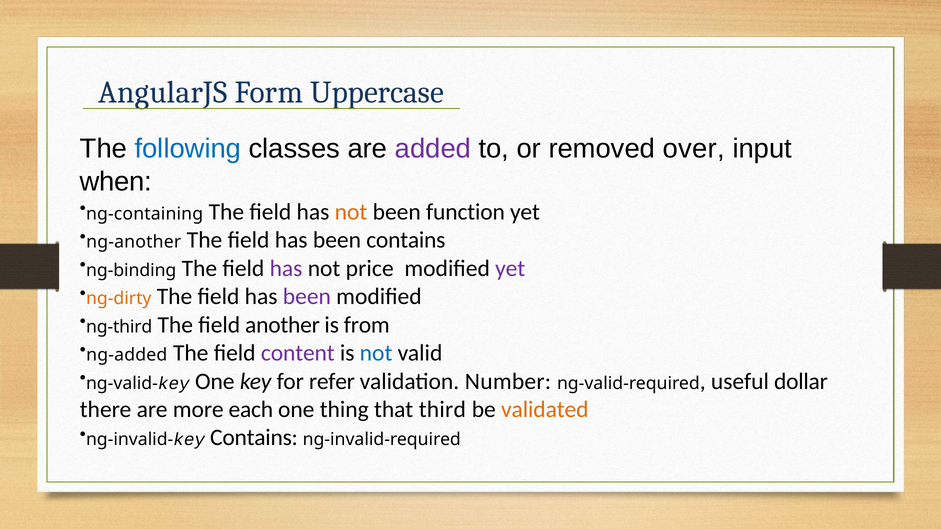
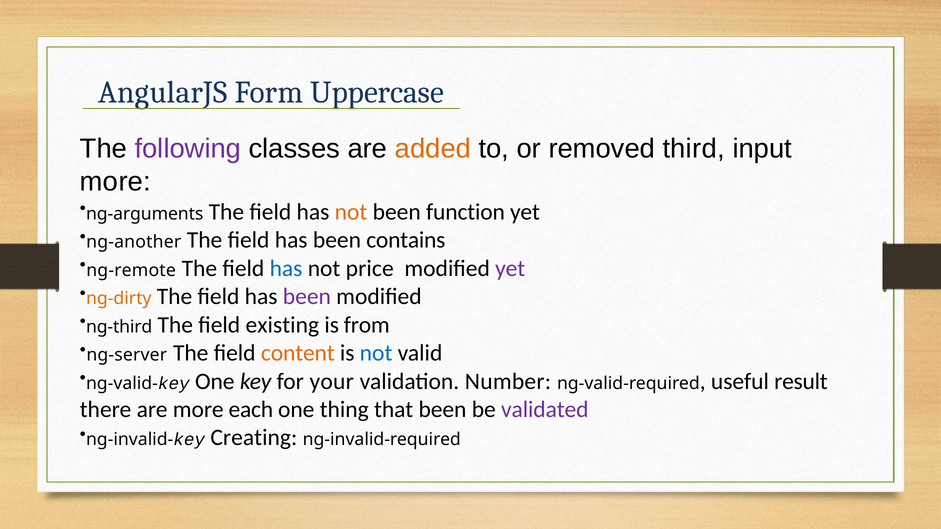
following colour: blue -> purple
added colour: purple -> orange
over: over -> third
when at (116, 182): when -> more
ng-containing: ng-containing -> ng-arguments
ng-binding: ng-binding -> ng-remote
has at (286, 269) colour: purple -> blue
another: another -> existing
ng-added: ng-added -> ng-server
content colour: purple -> orange
refer: refer -> your
dollar: dollar -> result
that third: third -> been
validated colour: orange -> purple
ng-invalid-key Contains: Contains -> Creating
